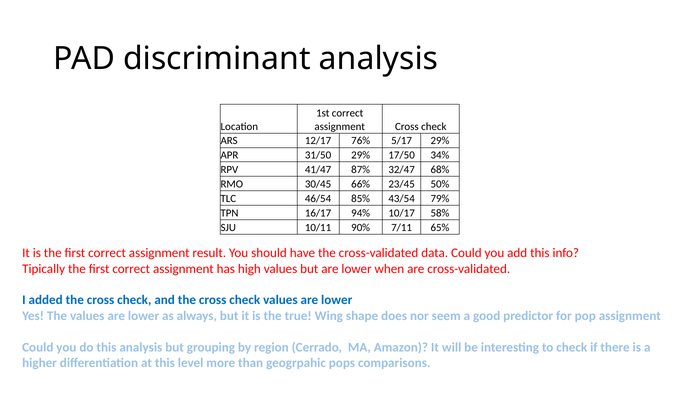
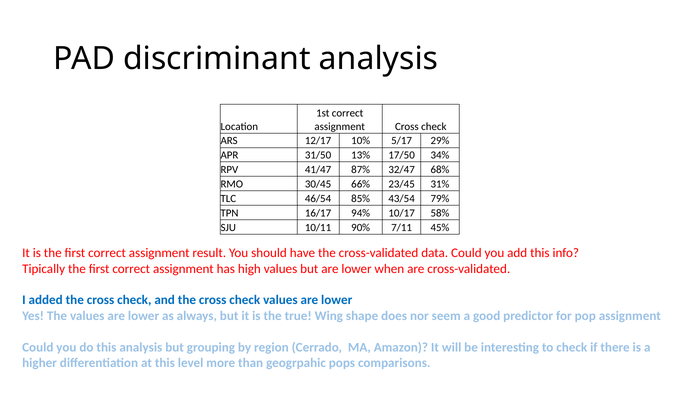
76%: 76% -> 10%
31/50 29%: 29% -> 13%
50%: 50% -> 31%
65%: 65% -> 45%
